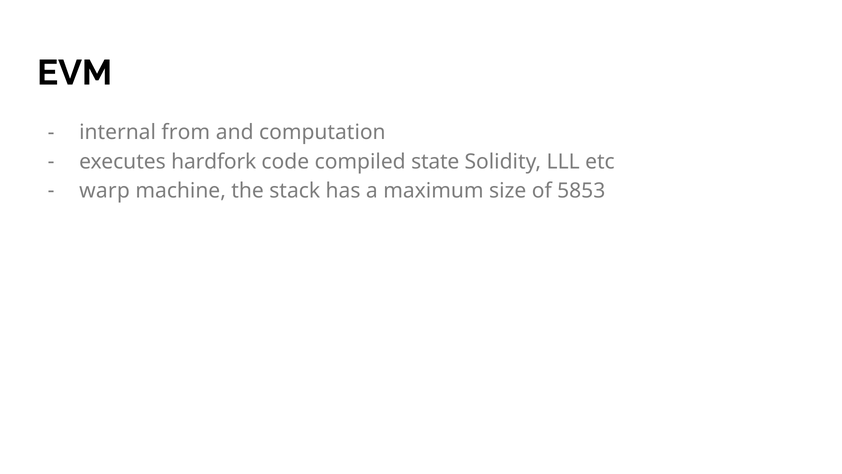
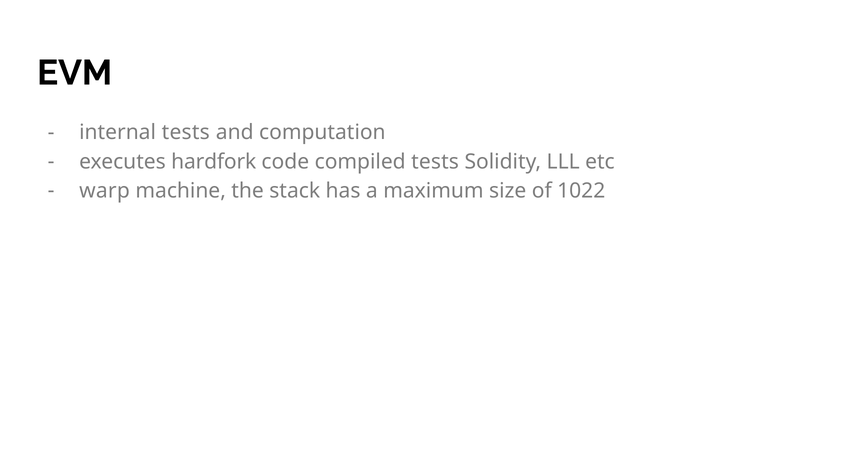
internal from: from -> tests
compiled state: state -> tests
5853: 5853 -> 1022
